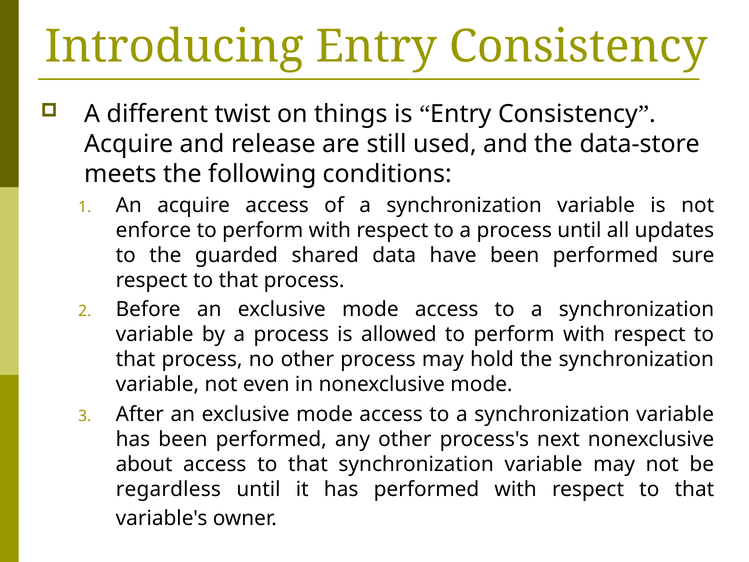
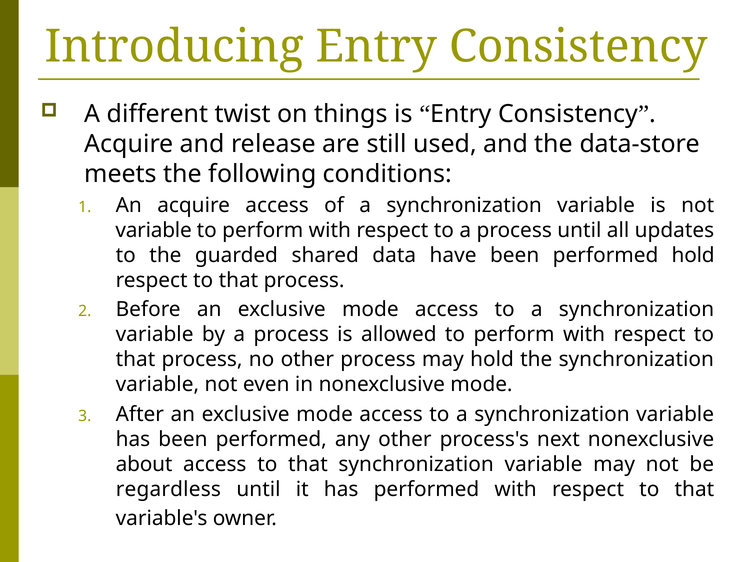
enforce at (153, 230): enforce -> variable
performed sure: sure -> hold
